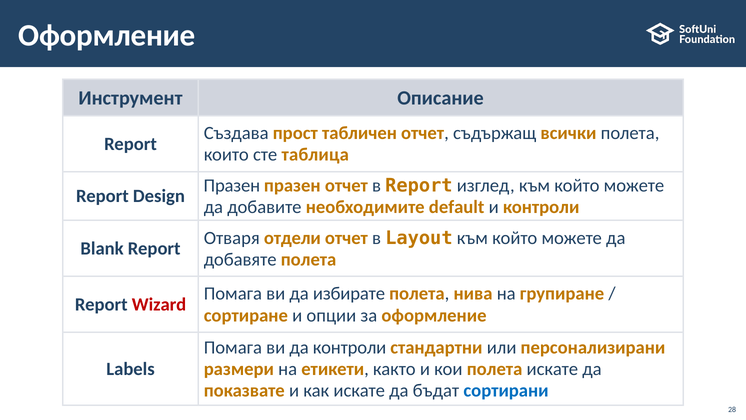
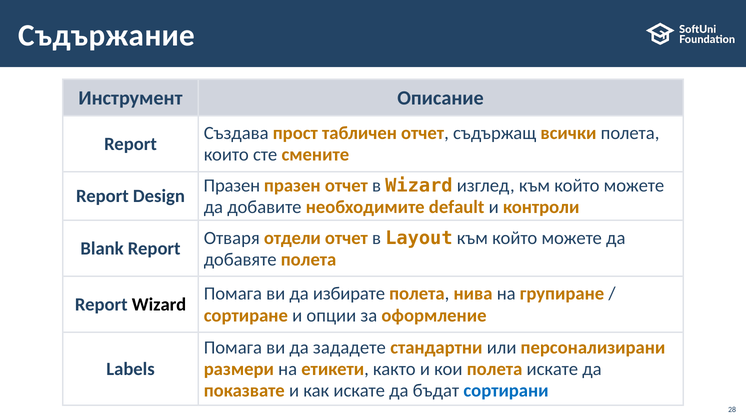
Оформление at (107, 35): Оформление -> Съдържание
таблица: таблица -> смените
в Report: Report -> Wizard
Wizard at (159, 304) colour: red -> black
да контроли: контроли -> зададете
